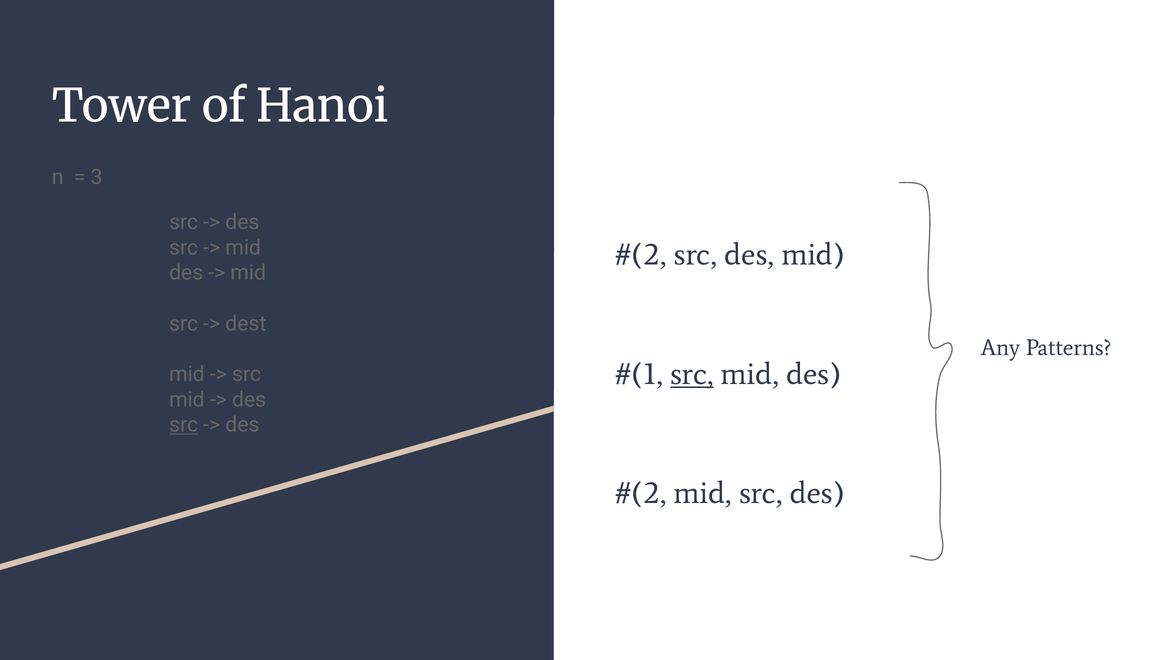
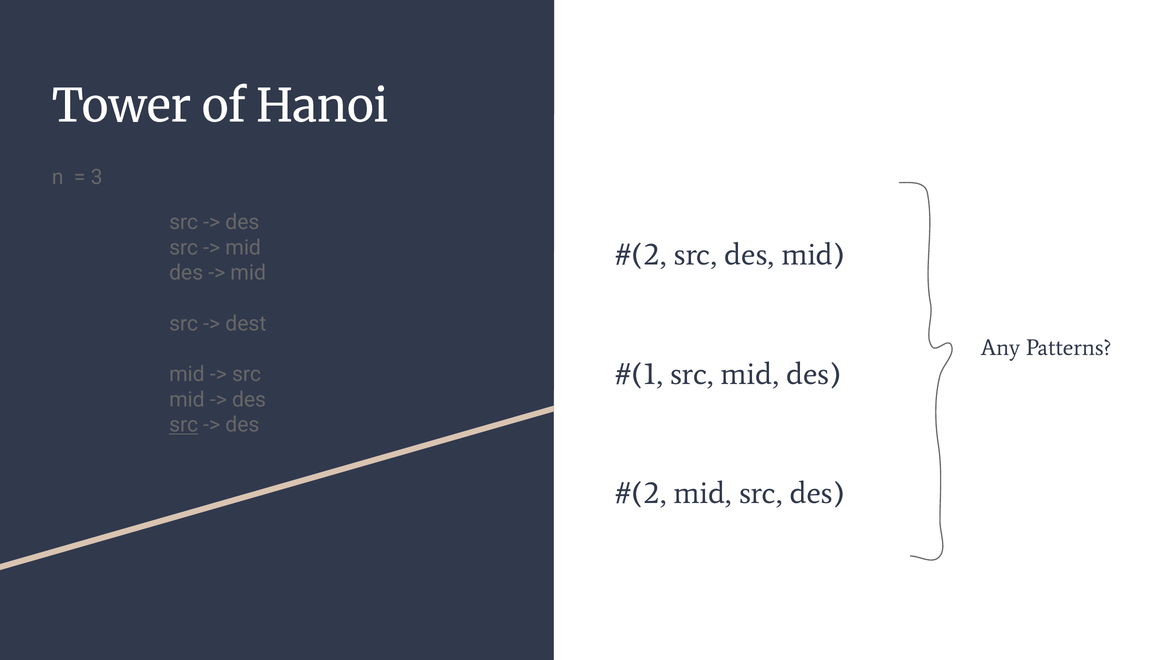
src at (692, 374) underline: present -> none
